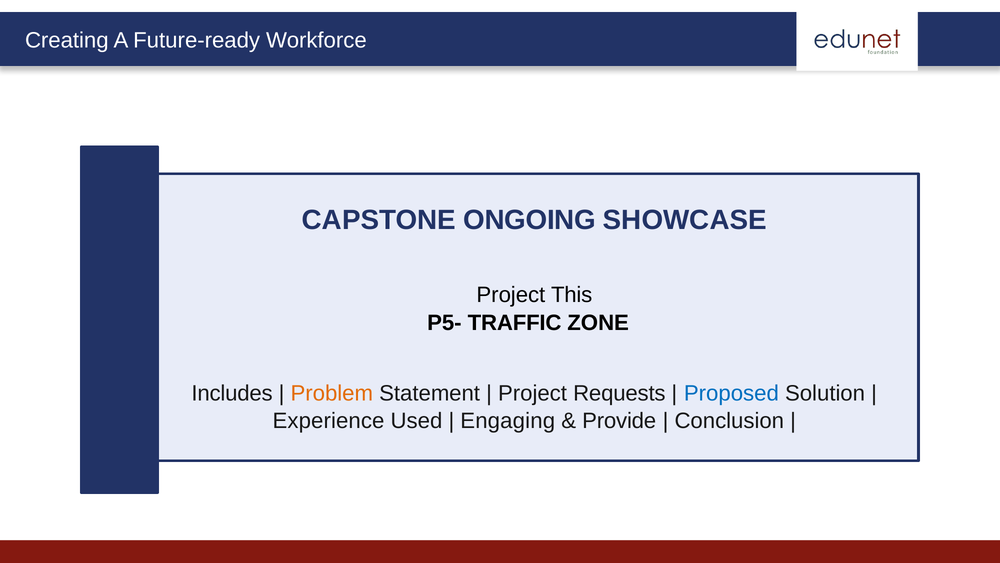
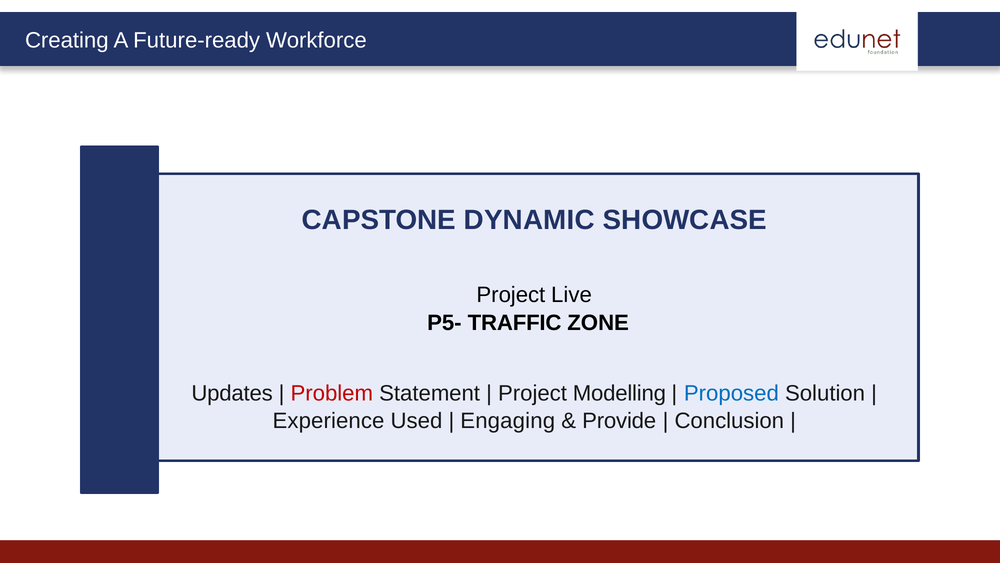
ONGOING: ONGOING -> DYNAMIC
This: This -> Live
Includes: Includes -> Updates
Problem colour: orange -> red
Requests: Requests -> Modelling
